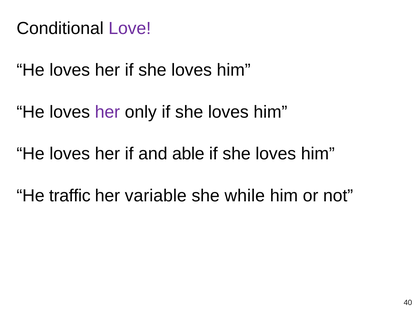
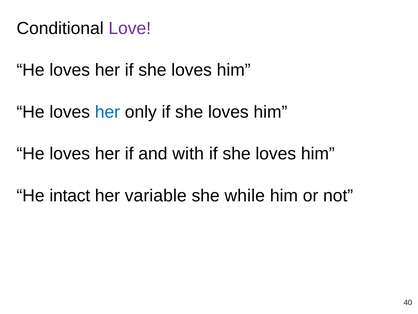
her at (107, 112) colour: purple -> blue
able: able -> with
traffic: traffic -> intact
